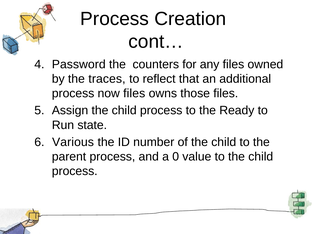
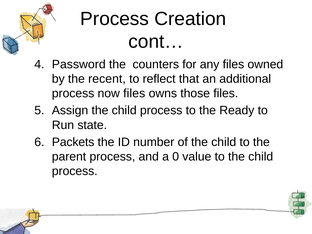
traces: traces -> recent
Various: Various -> Packets
